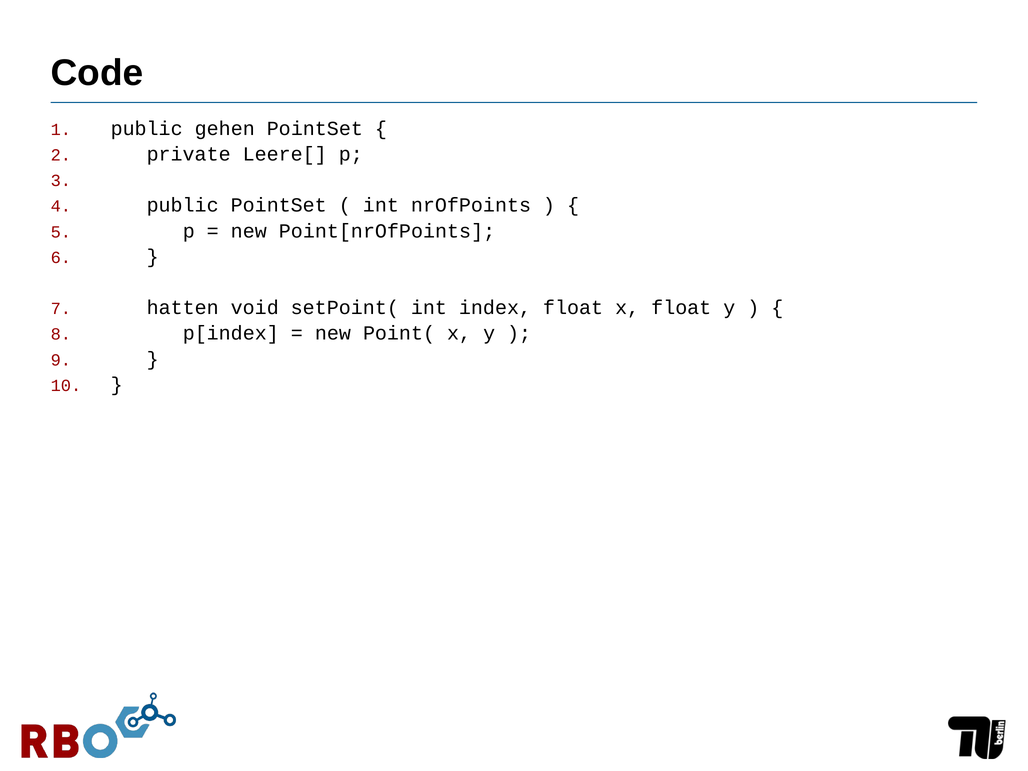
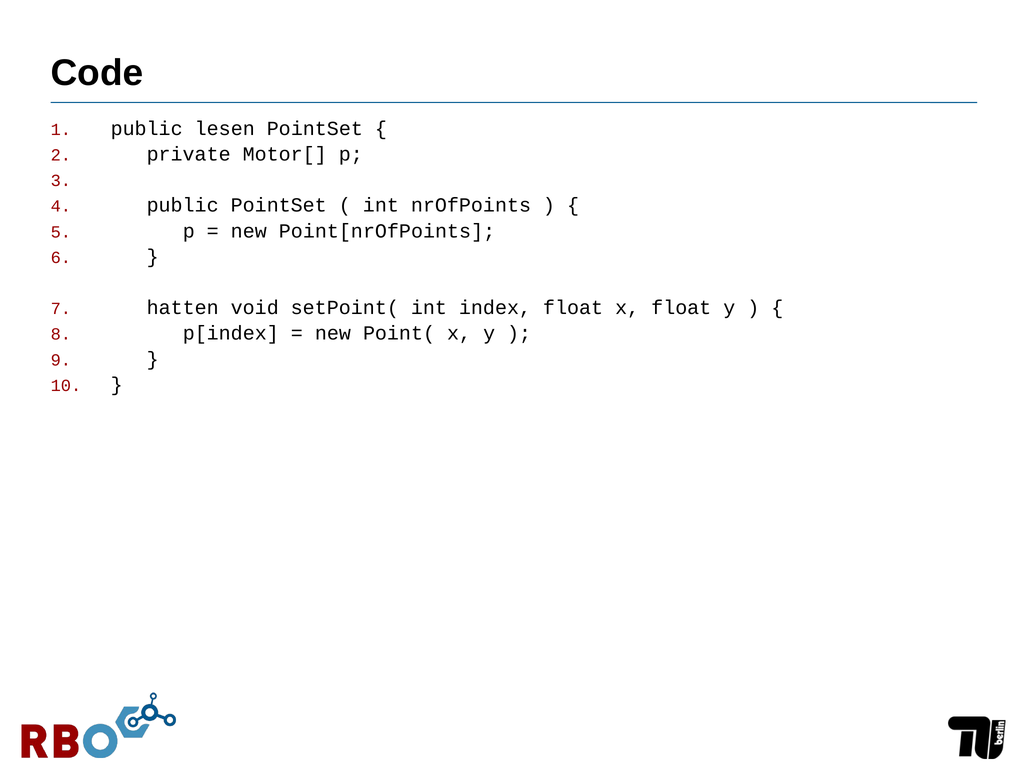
gehen: gehen -> lesen
Leere[: Leere[ -> Motor[
